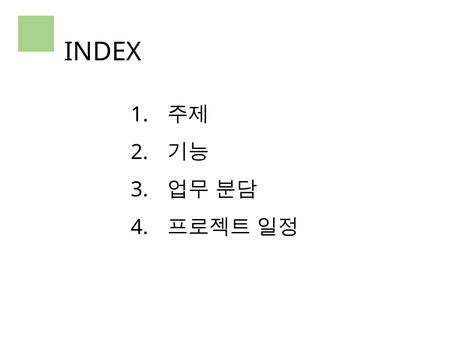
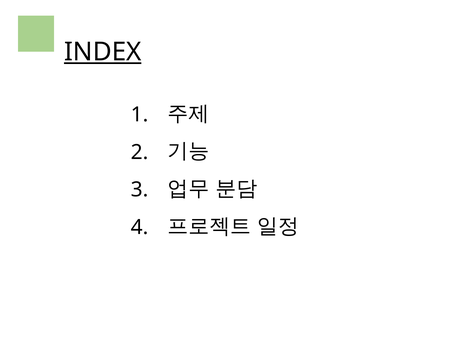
INDEX underline: none -> present
